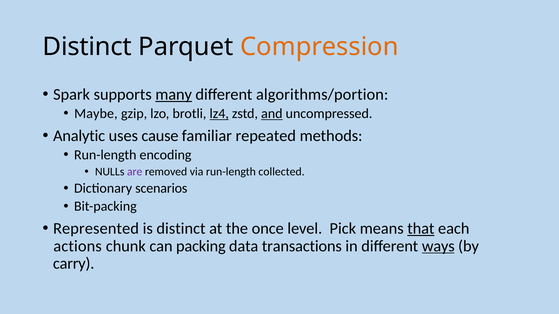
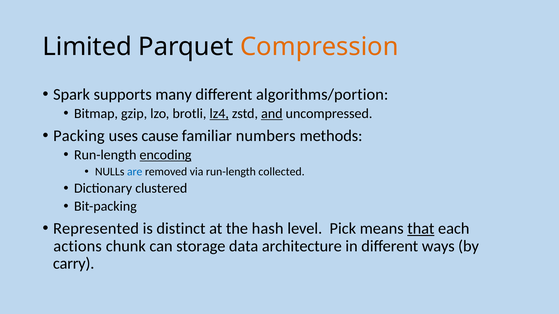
Distinct at (87, 47): Distinct -> Limited
many underline: present -> none
Maybe: Maybe -> Bitmap
Analytic: Analytic -> Packing
repeated: repeated -> numbers
encoding underline: none -> present
are colour: purple -> blue
scenarios: scenarios -> clustered
once: once -> hash
packing: packing -> storage
transactions: transactions -> architecture
ways underline: present -> none
